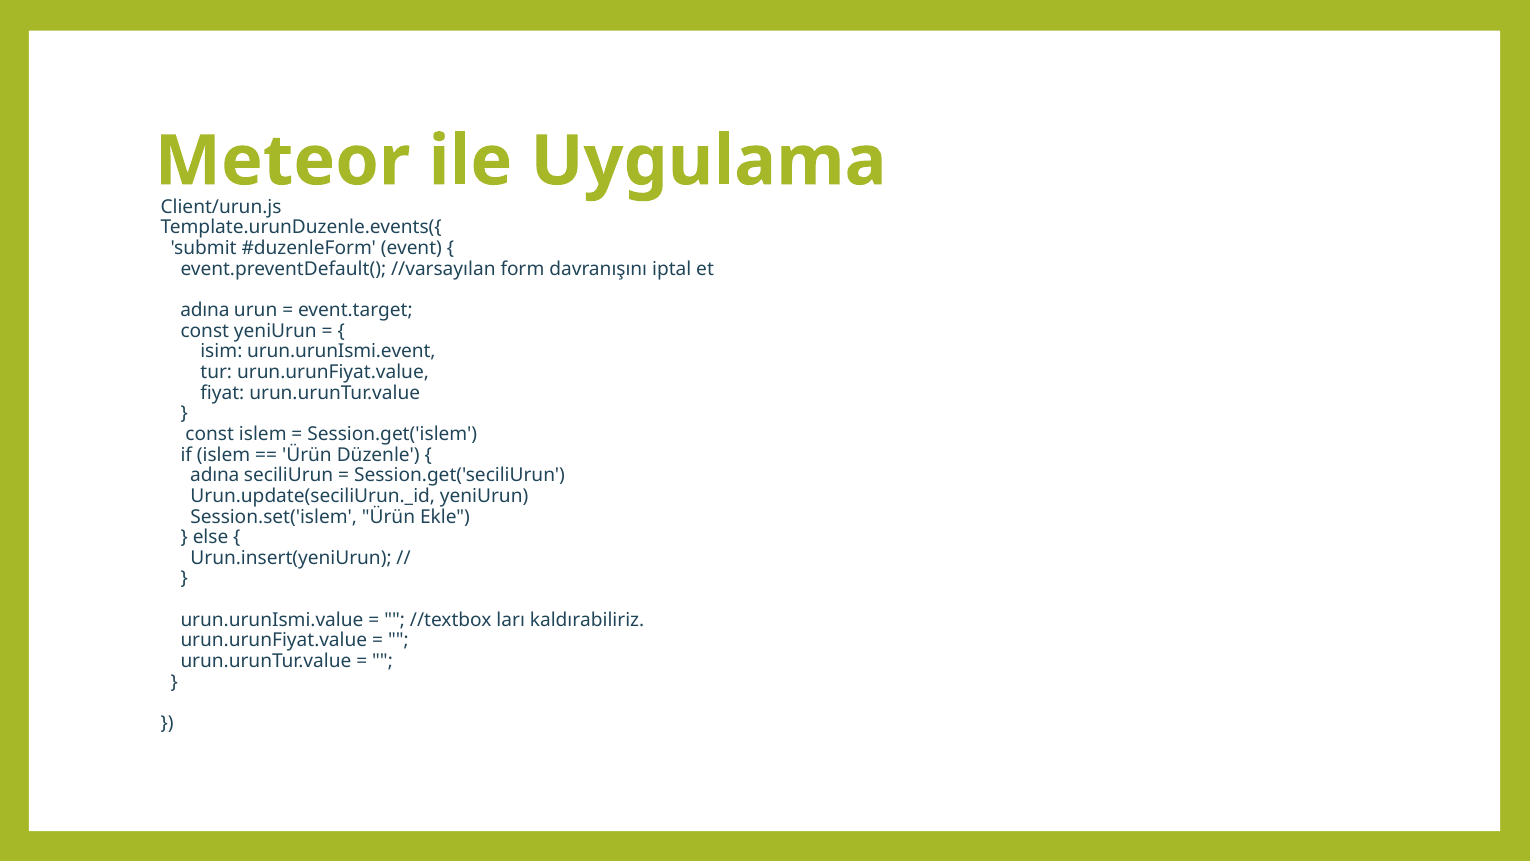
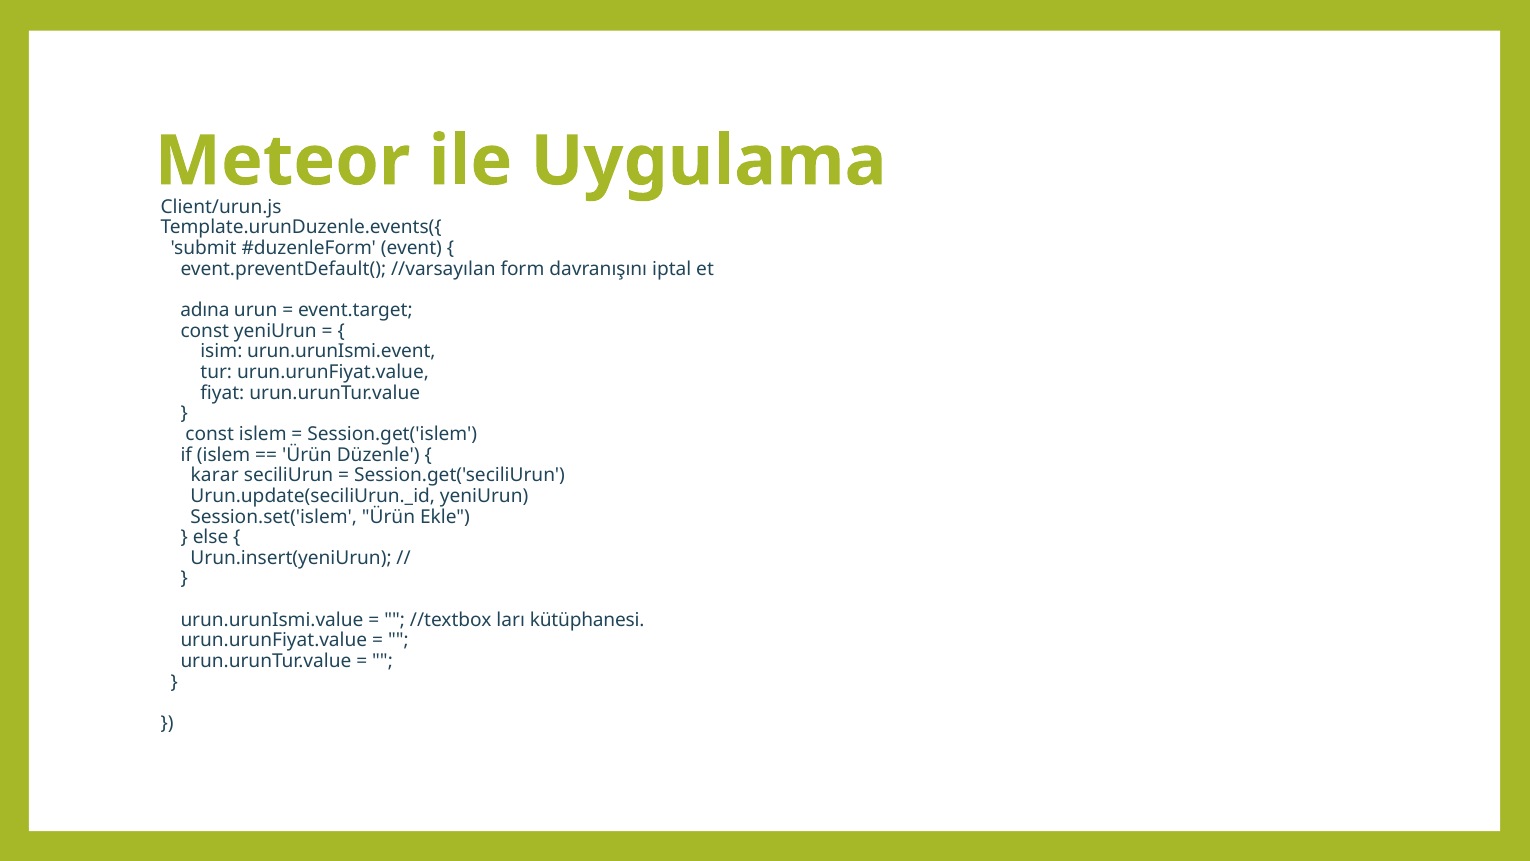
adına at (215, 475): adına -> karar
kaldırabiliriz: kaldırabiliriz -> kütüphanesi
